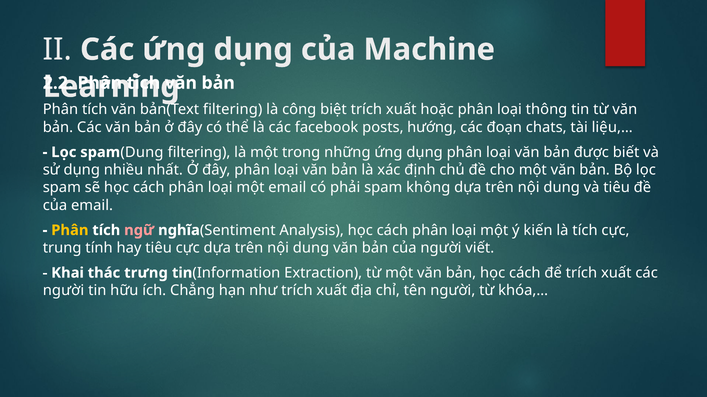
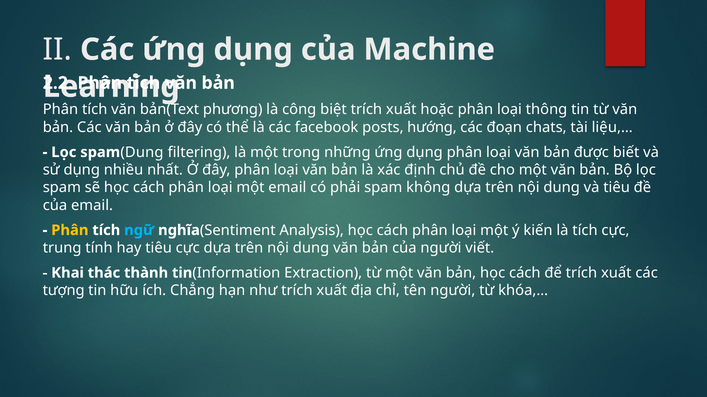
bản(Text filtering: filtering -> phương
ngữ colour: pink -> light blue
trưng: trưng -> thành
người at (63, 291): người -> tượng
